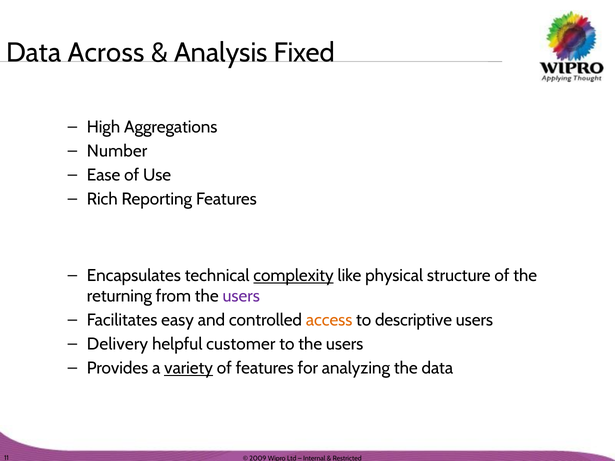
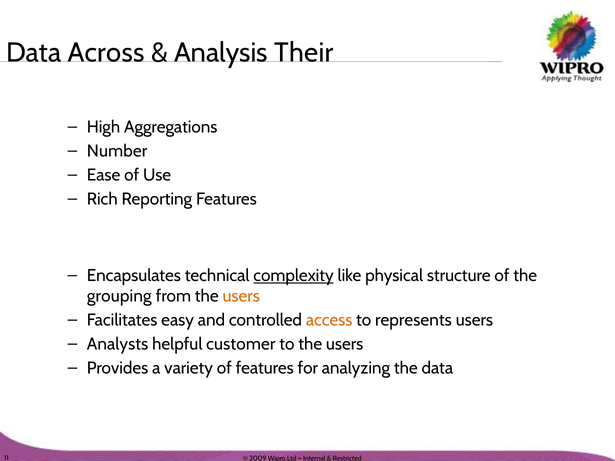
Fixed: Fixed -> Their
returning: returning -> grouping
users at (241, 296) colour: purple -> orange
descriptive: descriptive -> represents
Delivery: Delivery -> Analysts
variety underline: present -> none
